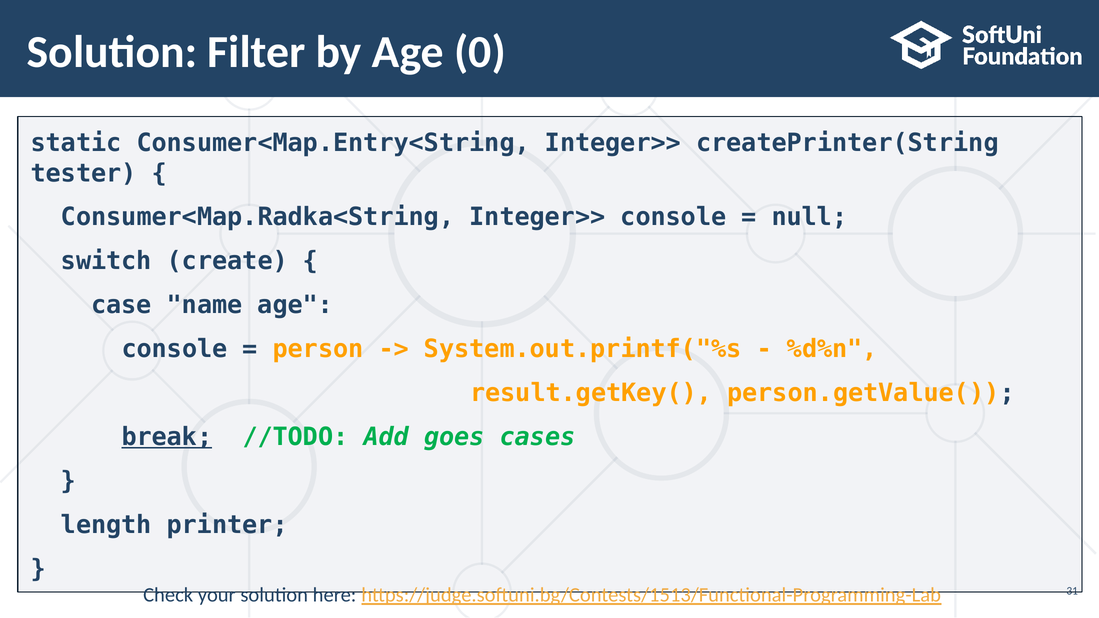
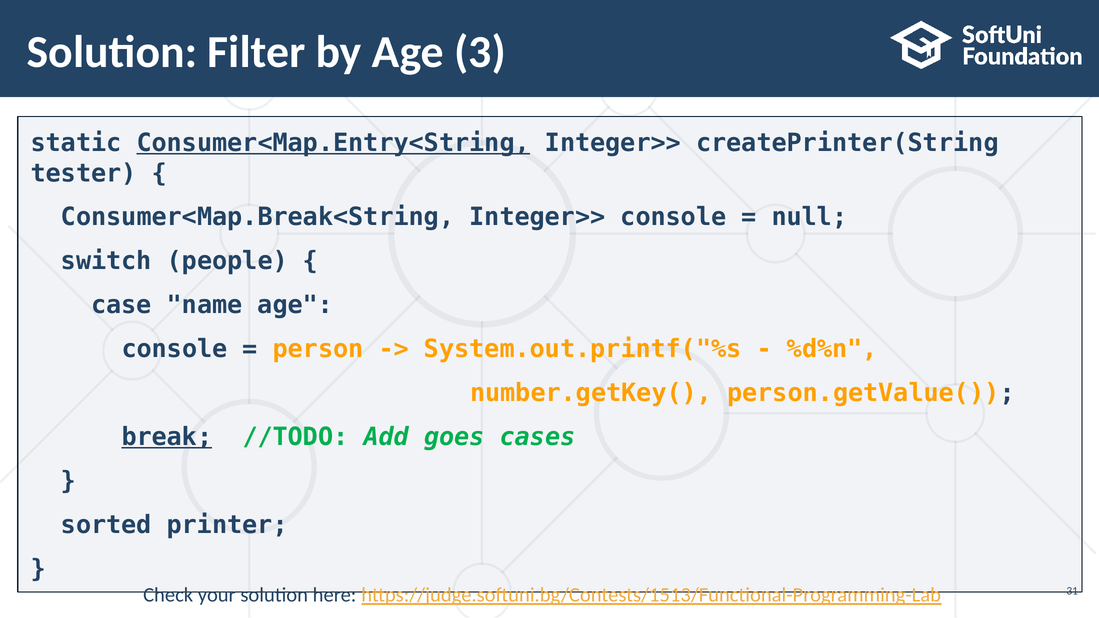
0: 0 -> 3
Consumer<Map.Entry<String underline: none -> present
Consumer<Map.Radka<String: Consumer<Map.Radka<String -> Consumer<Map.Break<String
create: create -> people
result.getKey(: result.getKey( -> number.getKey(
length: length -> sorted
